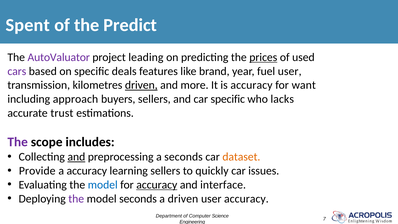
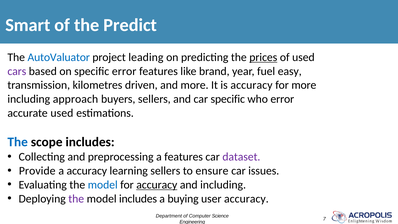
Spent: Spent -> Smart
AutoValuator colour: purple -> blue
specific deals: deals -> error
fuel user: user -> easy
driven at (141, 85) underline: present -> none
for want: want -> more
who lacks: lacks -> error
accurate trust: trust -> used
The at (18, 142) colour: purple -> blue
and at (76, 157) underline: present -> none
a seconds: seconds -> features
dataset colour: orange -> purple
quickly: quickly -> ensure
and interface: interface -> including
model seconds: seconds -> includes
a driven: driven -> buying
